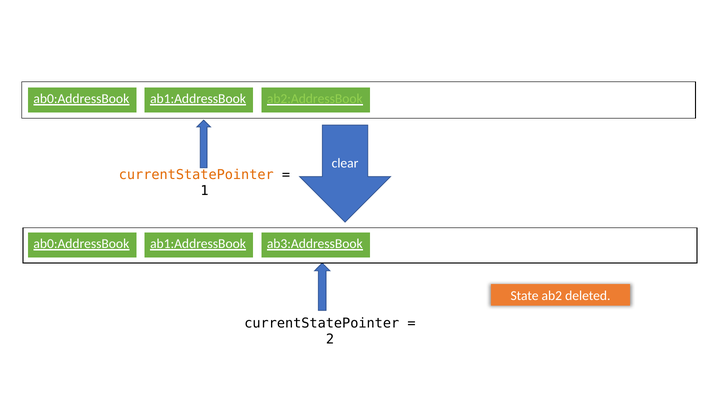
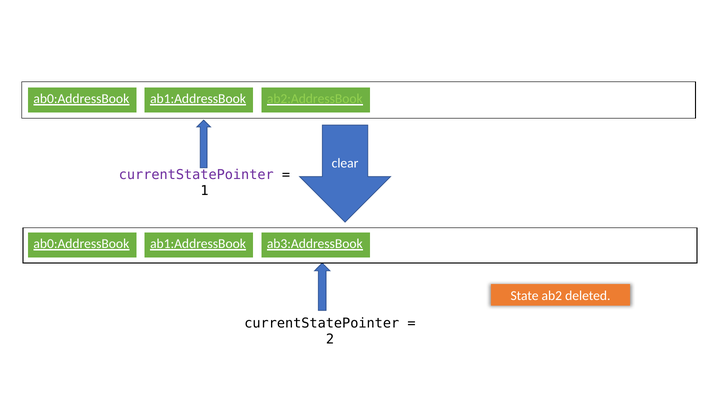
currentStatePointer at (196, 175) colour: orange -> purple
